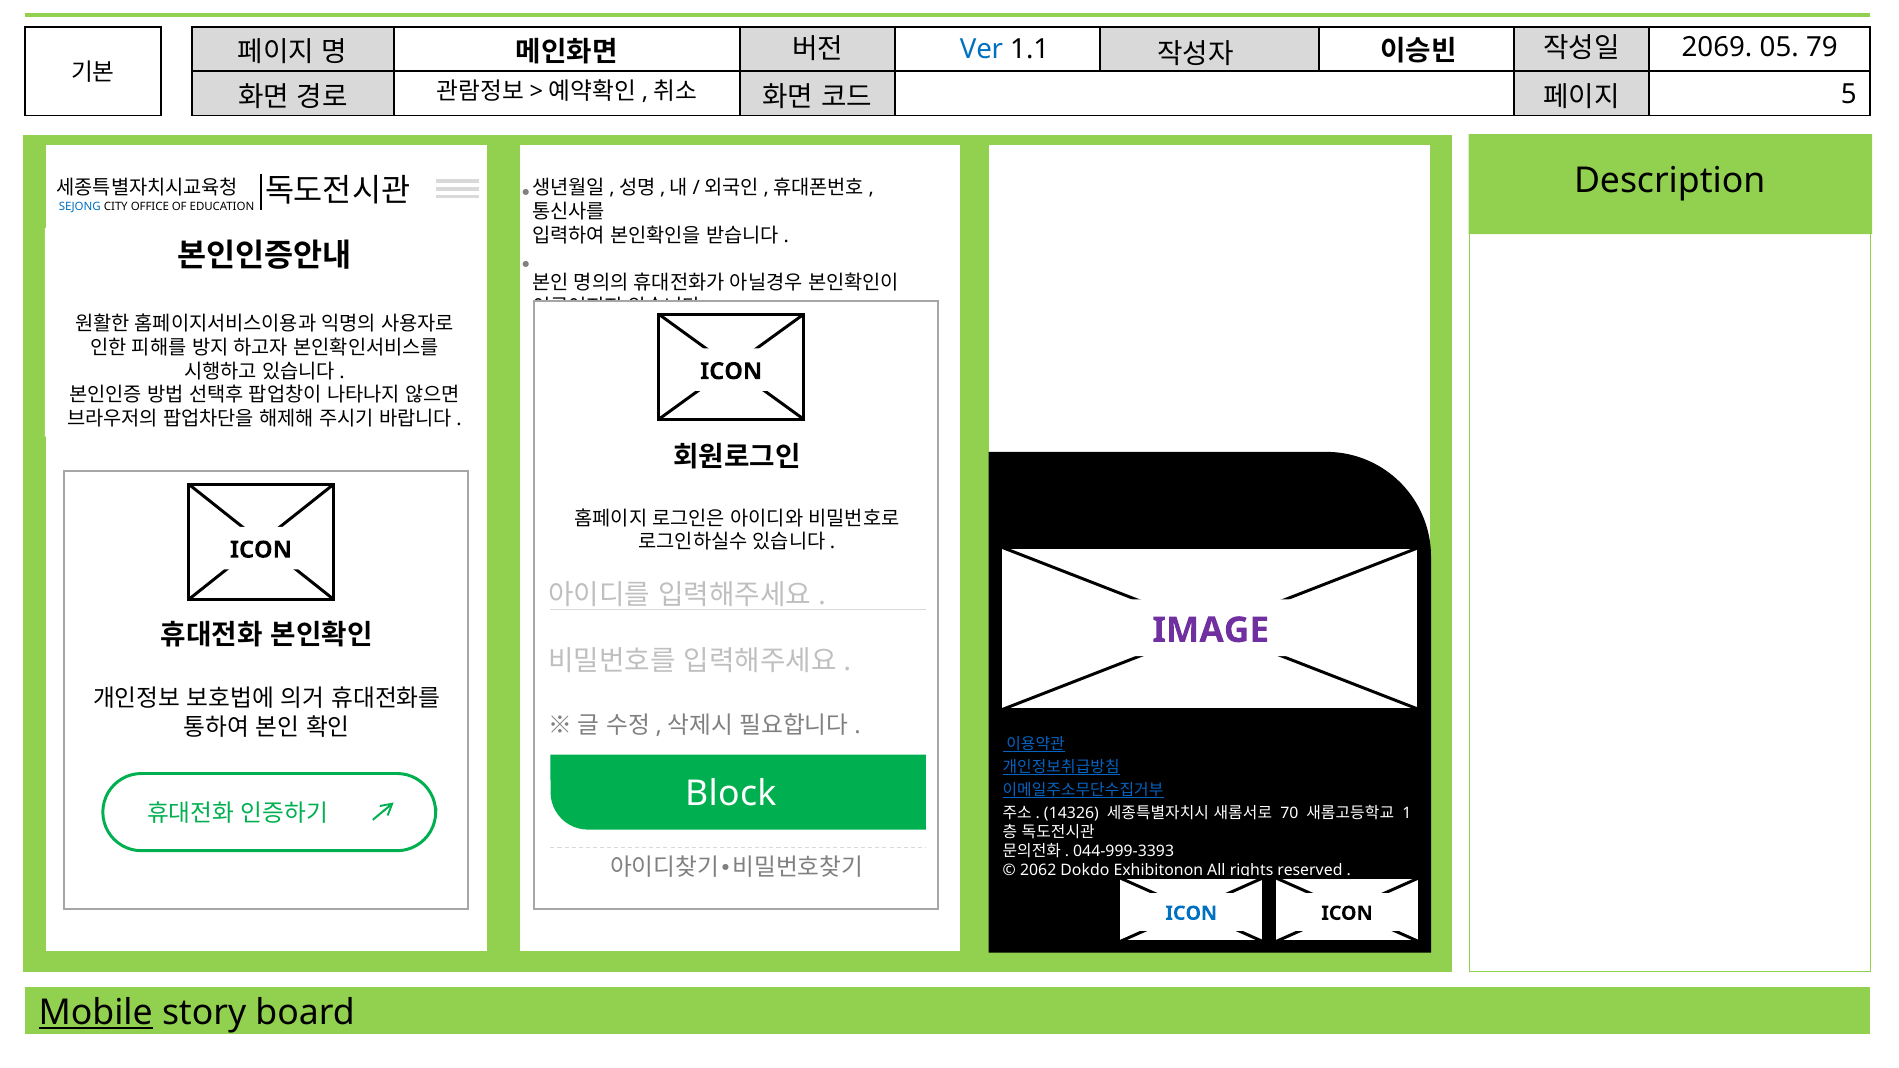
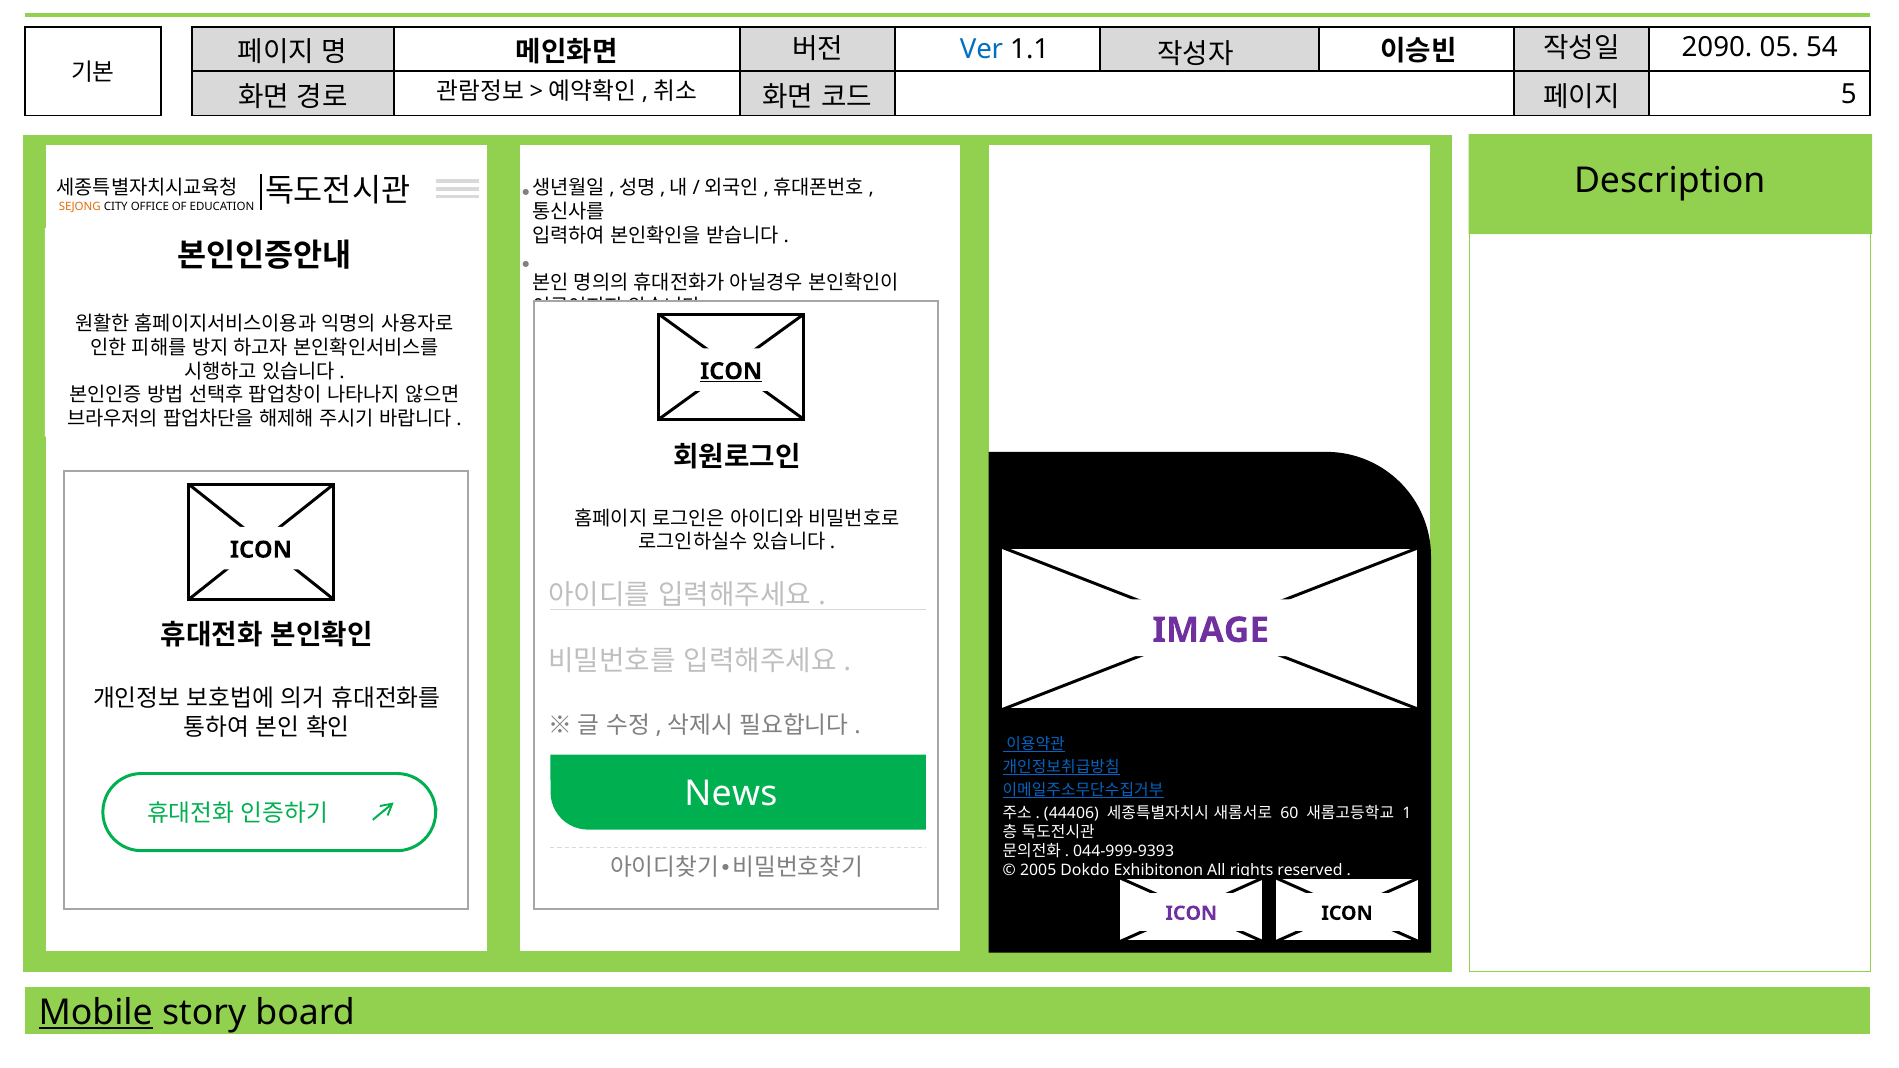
2069: 2069 -> 2090
79: 79 -> 54
SEJONG colour: blue -> orange
ICON at (731, 371) underline: none -> present
Block: Block -> News
14326: 14326 -> 44406
70: 70 -> 60
044-999-3393: 044-999-3393 -> 044-999-9393
2062: 2062 -> 2005
ICON at (1191, 913) colour: blue -> purple
